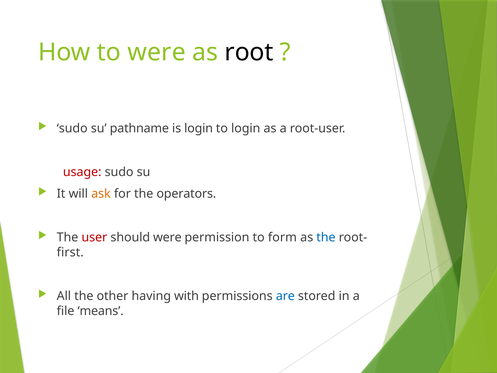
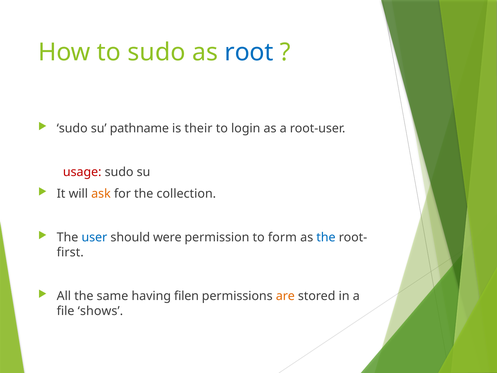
to were: were -> sudo
root colour: black -> blue
is login: login -> their
operators: operators -> collection
user colour: red -> blue
other: other -> same
with: with -> filen
are colour: blue -> orange
means: means -> shows
